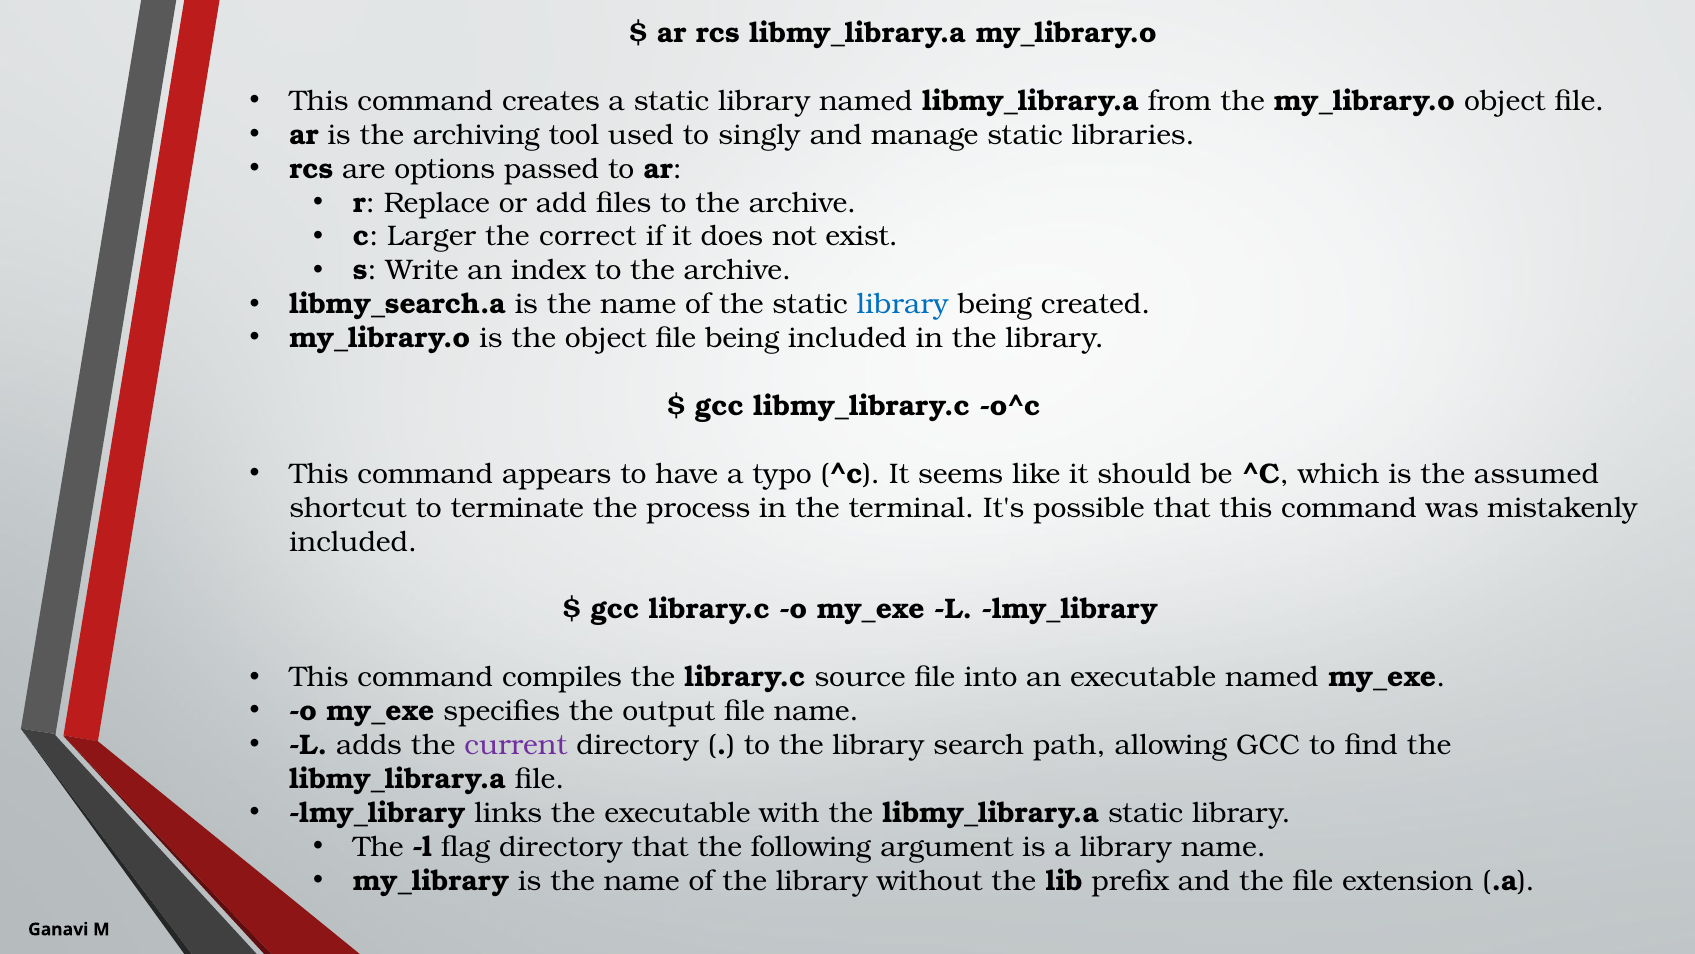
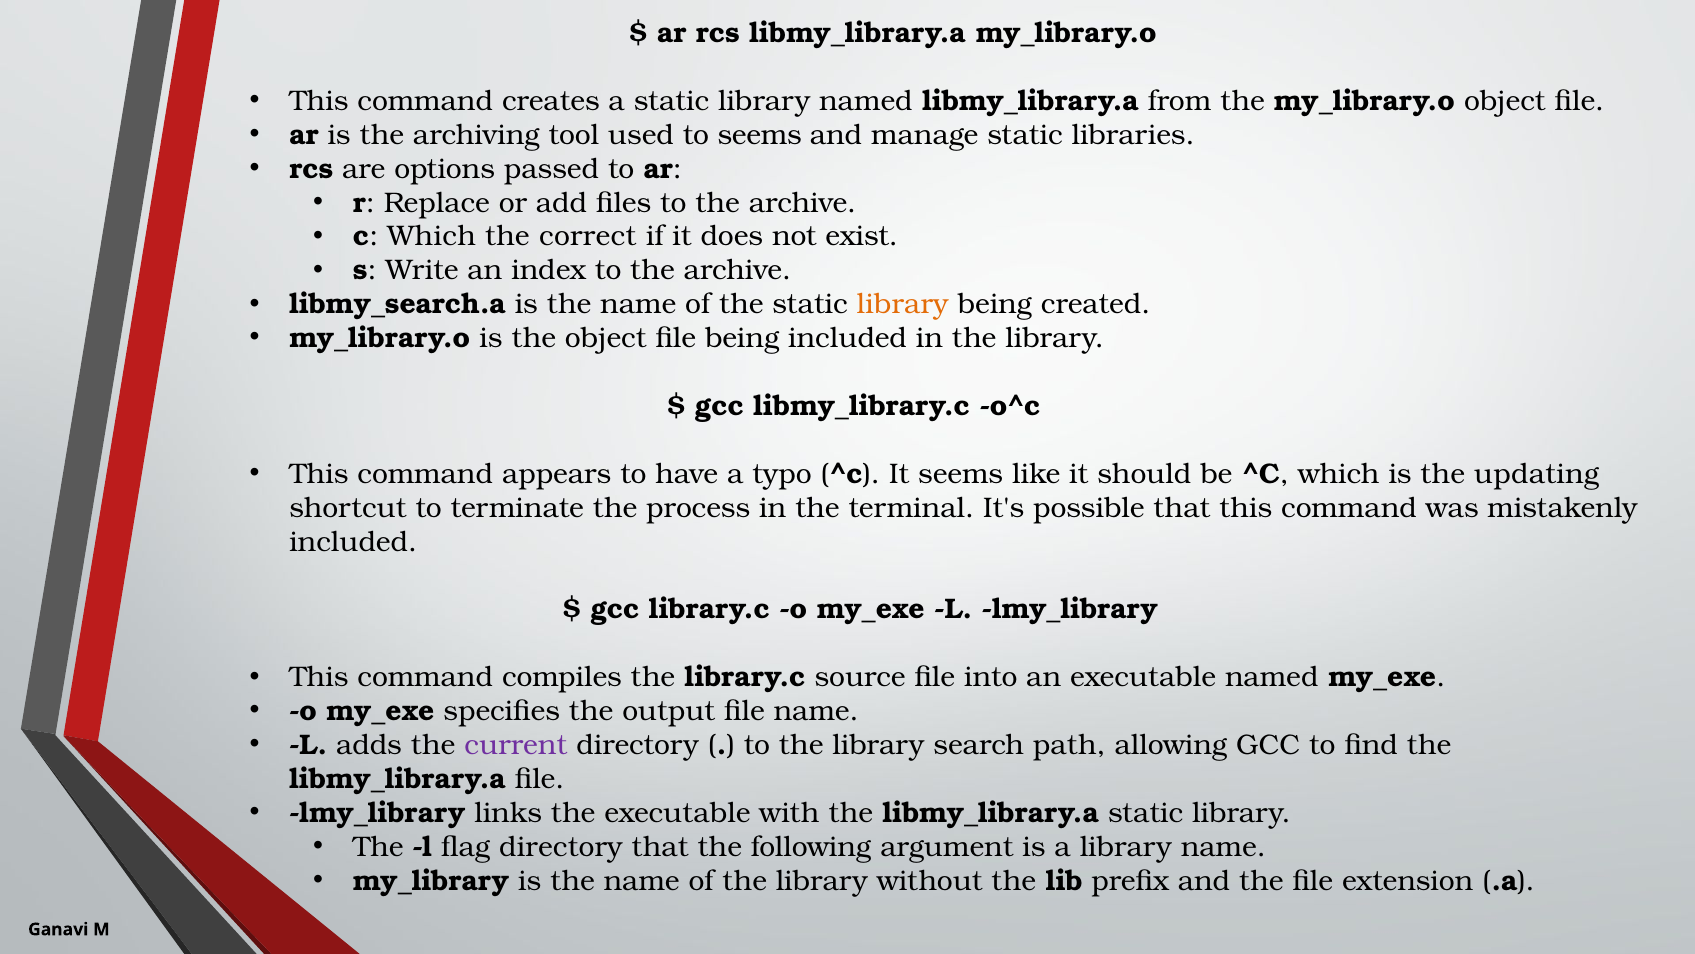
to singly: singly -> seems
c Larger: Larger -> Which
library at (903, 304) colour: blue -> orange
assumed: assumed -> updating
